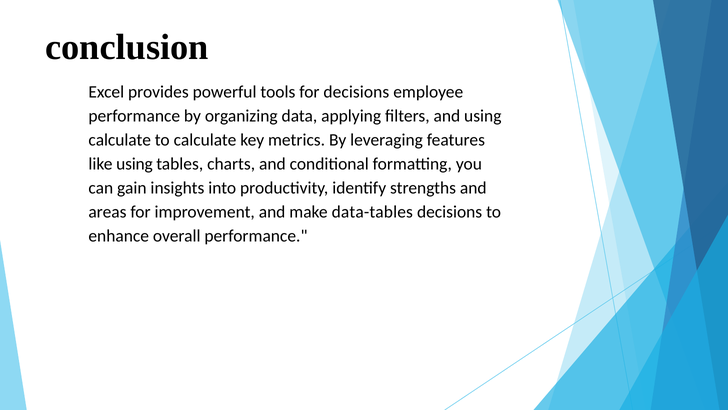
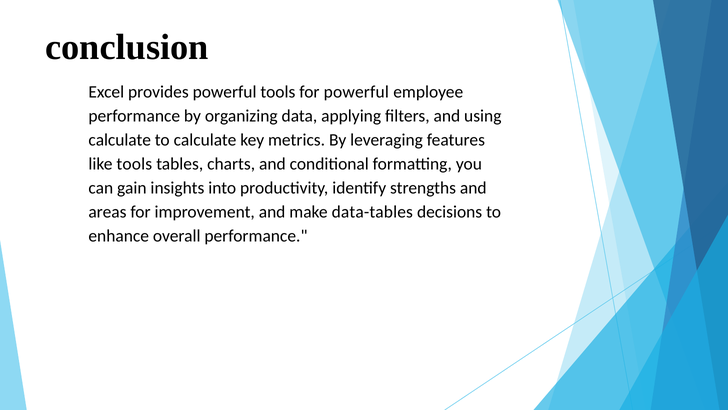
for decisions: decisions -> powerful
like using: using -> tools
